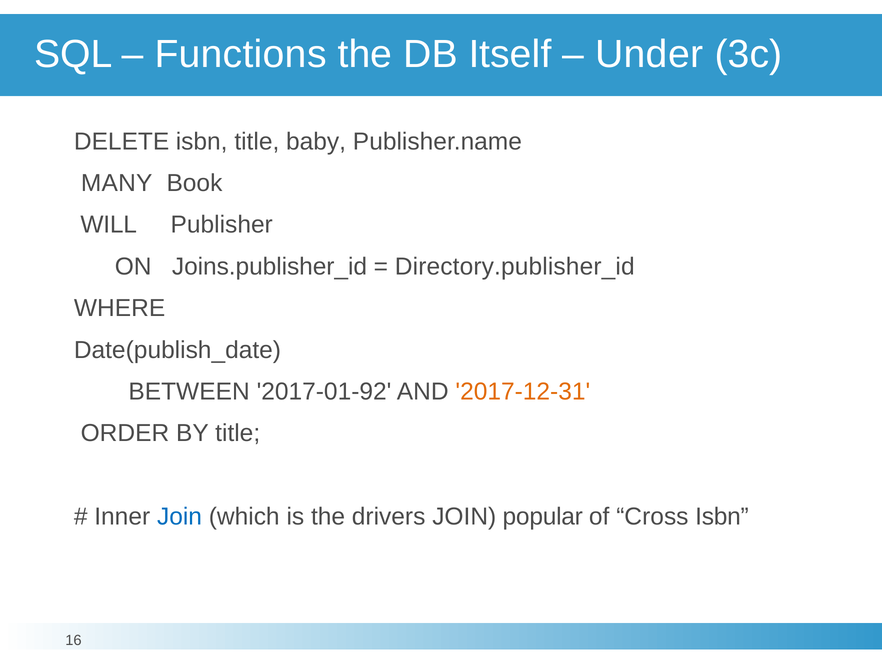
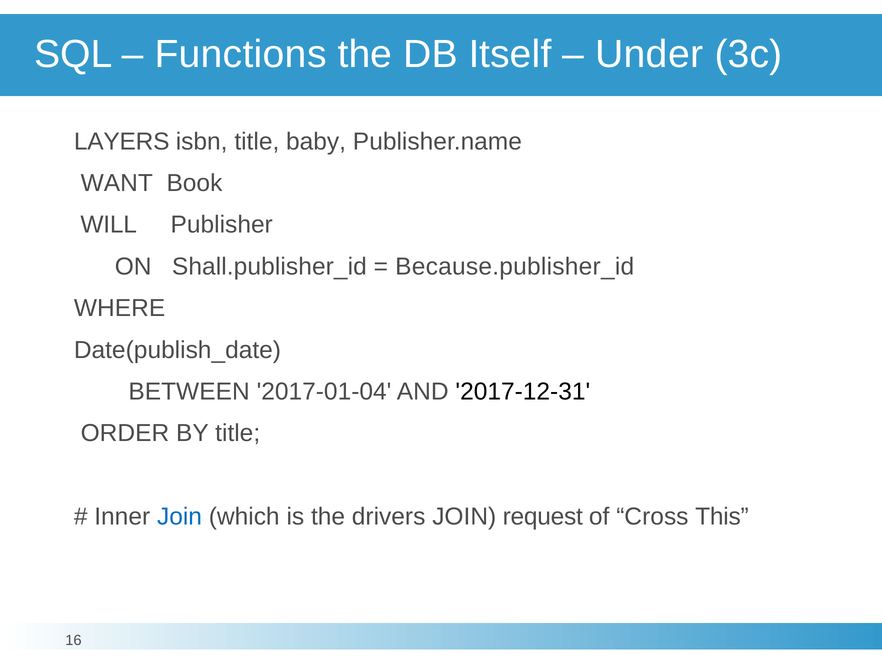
DELETE: DELETE -> LAYERS
MANY: MANY -> WANT
Joins.publisher_id: Joins.publisher_id -> Shall.publisher_id
Directory.publisher_id: Directory.publisher_id -> Because.publisher_id
2017-01-92: 2017-01-92 -> 2017-01-04
2017-12-31 colour: orange -> black
popular: popular -> request
Cross Isbn: Isbn -> This
